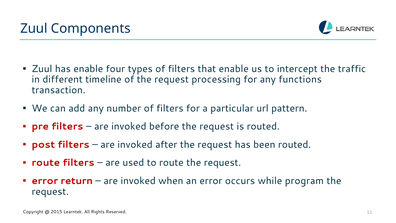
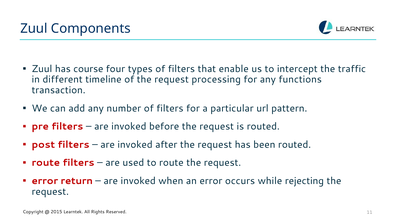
has enable: enable -> course
program: program -> rejecting
